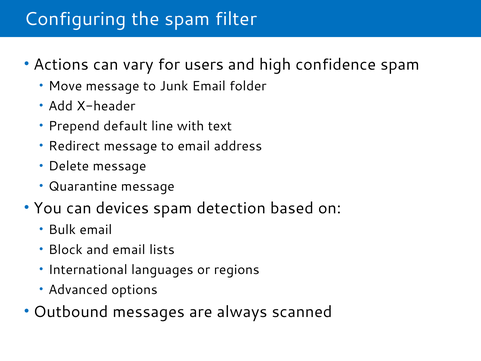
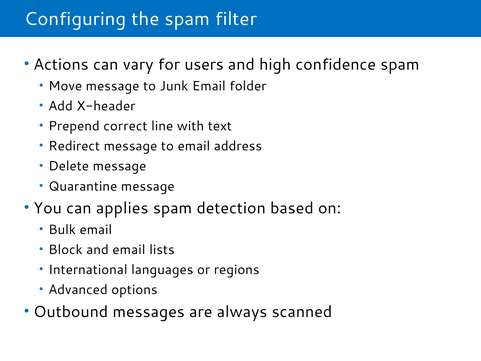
default: default -> correct
devices: devices -> applies
